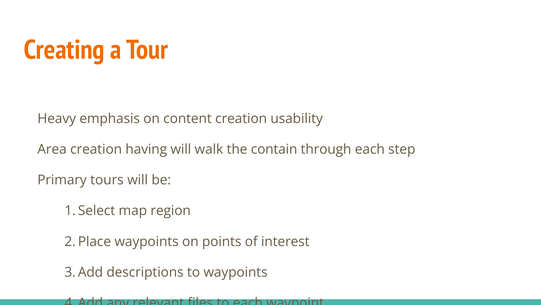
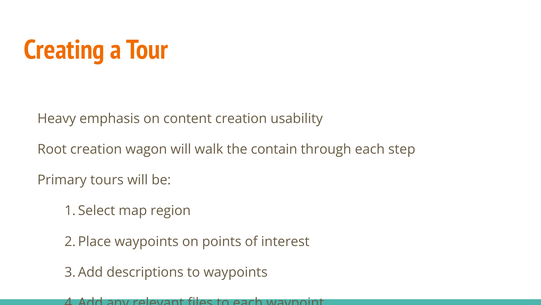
Area: Area -> Root
having: having -> wagon
